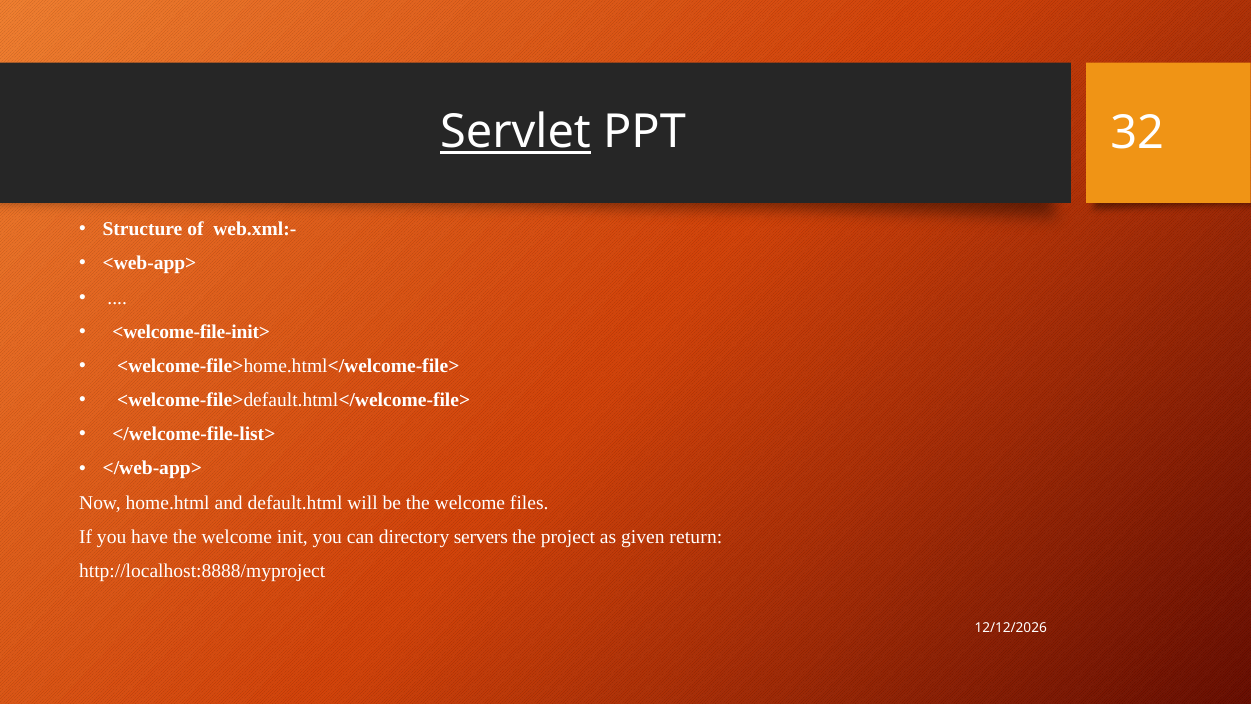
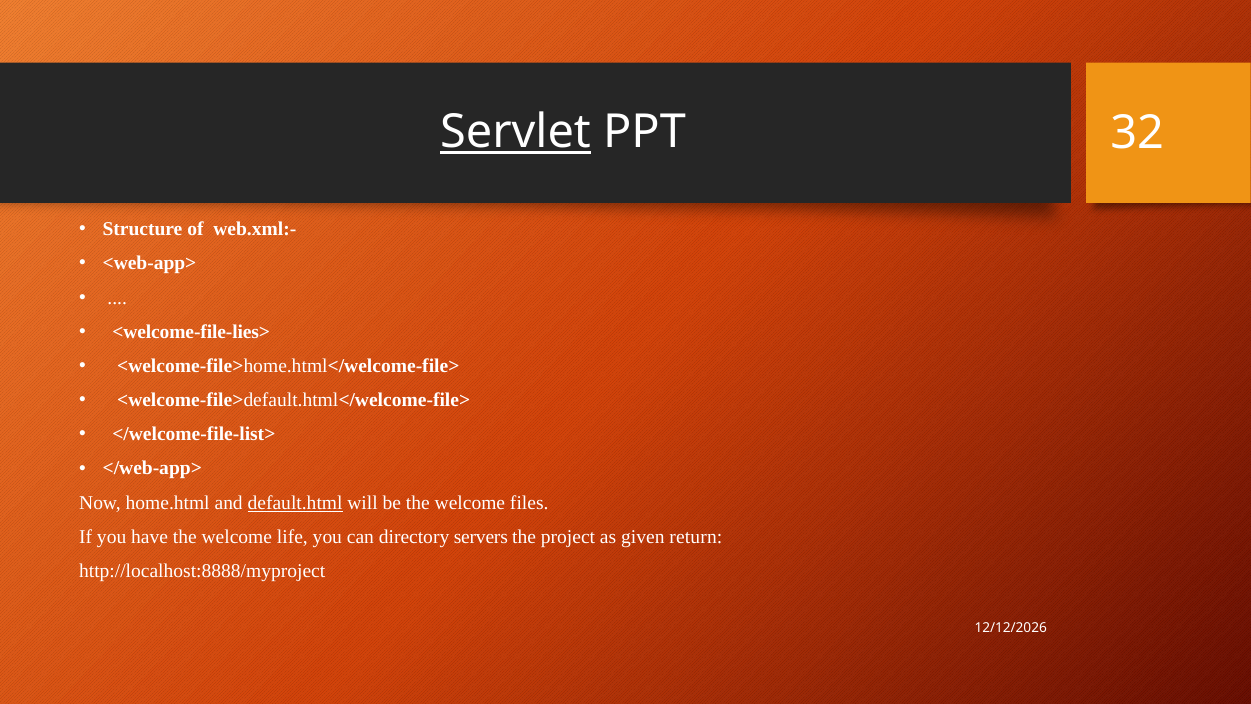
<welcome-file-init>: <welcome-file-init> -> <welcome-file-lies>
default.html underline: none -> present
init: init -> life
